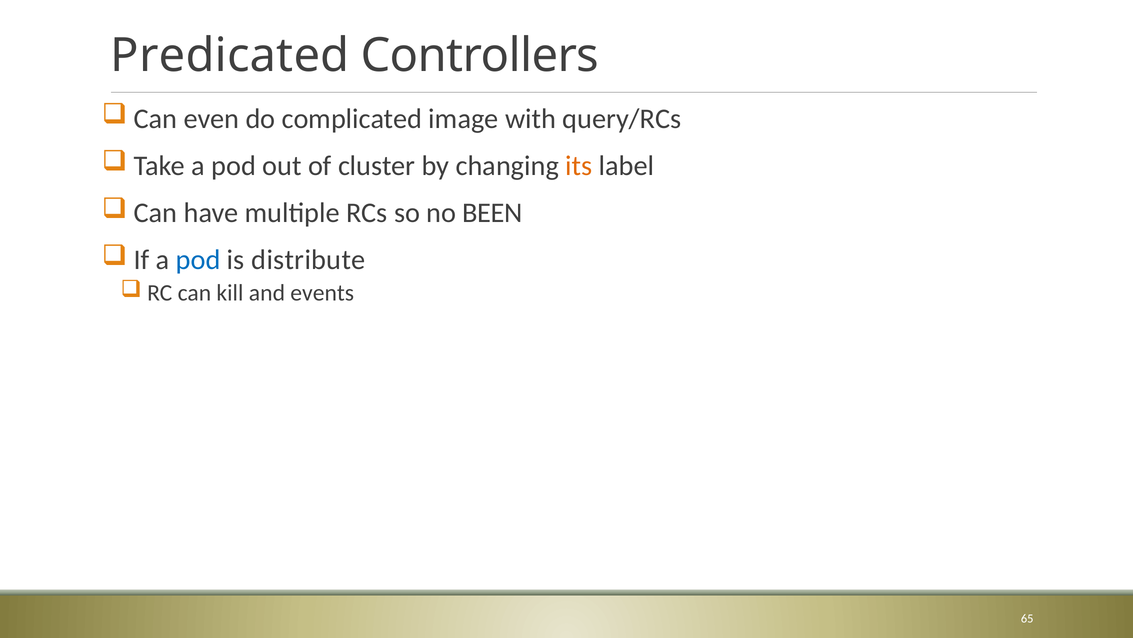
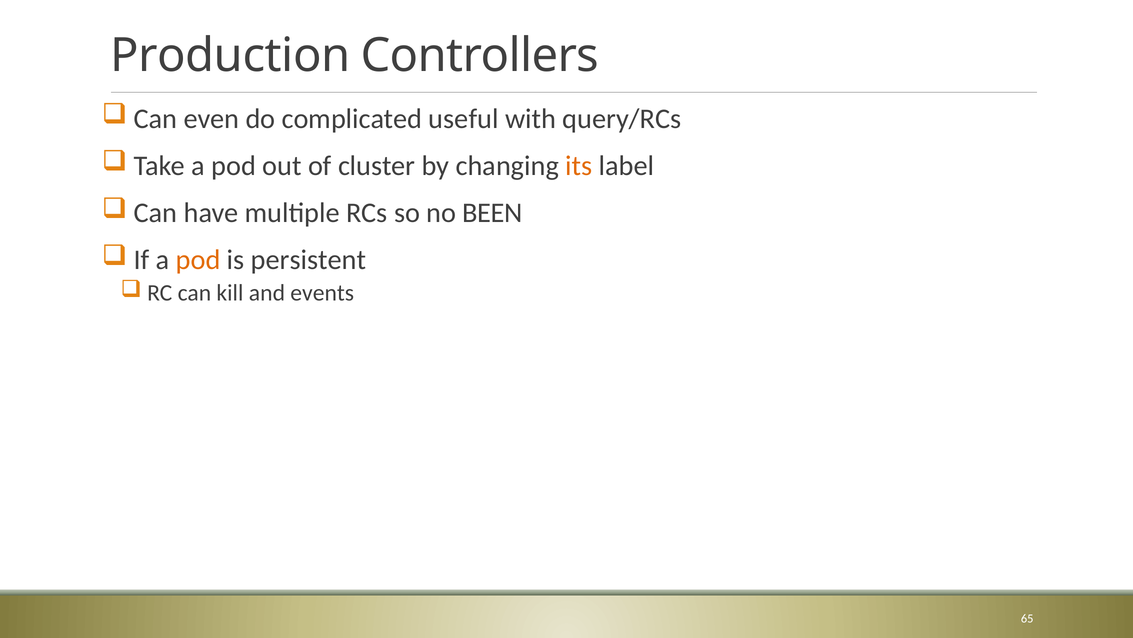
Predicated: Predicated -> Production
image: image -> useful
pod at (198, 260) colour: blue -> orange
distribute: distribute -> persistent
